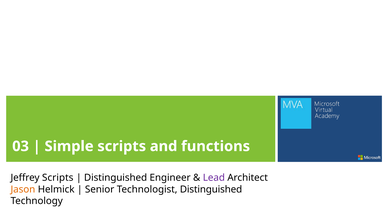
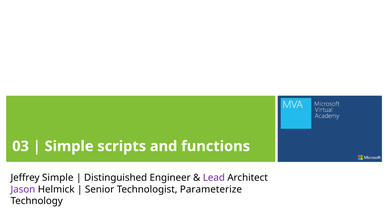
Jeffrey Scripts: Scripts -> Simple
Jason colour: orange -> purple
Technologist Distinguished: Distinguished -> Parameterize
